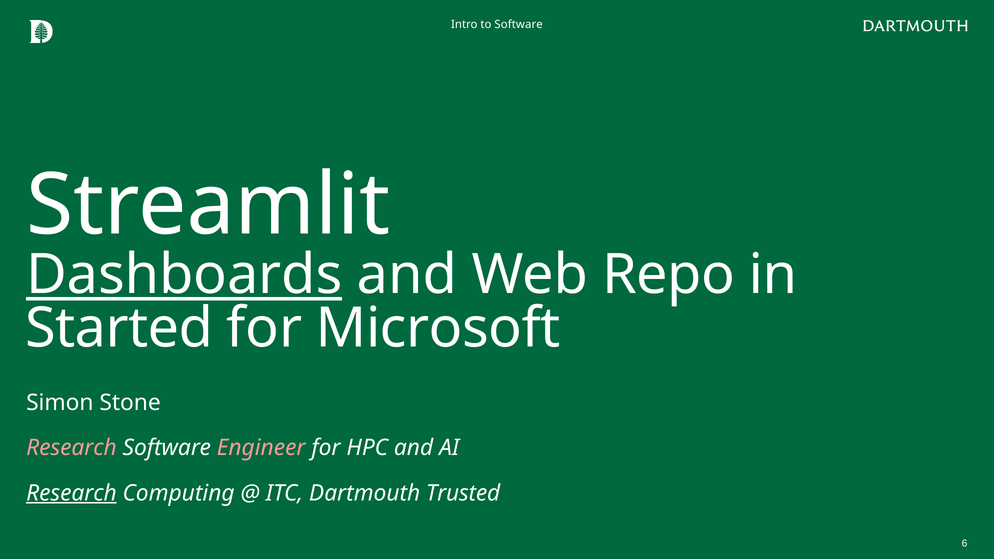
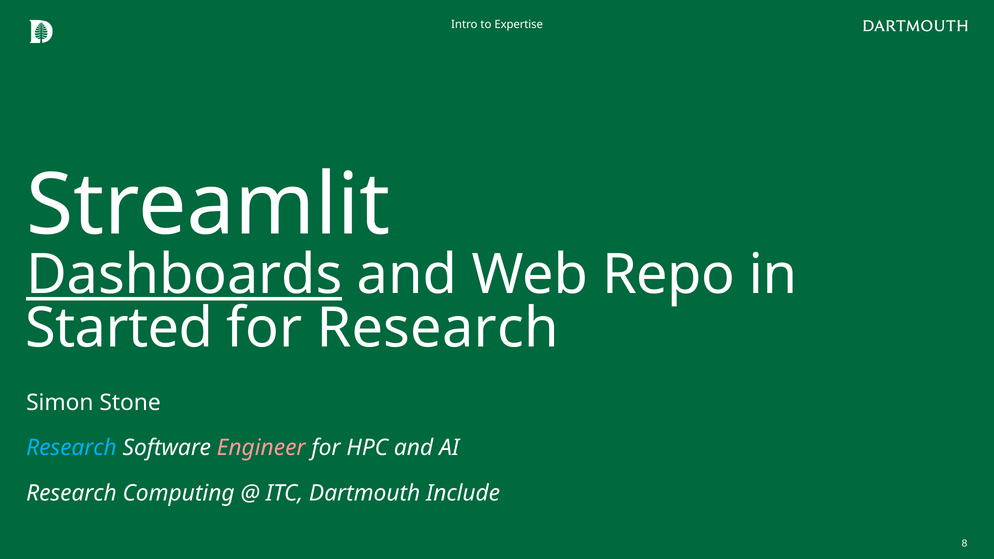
to Software: Software -> Expertise
for Microsoft: Microsoft -> Research
Research at (71, 448) colour: pink -> light blue
Research at (71, 493) underline: present -> none
Trusted: Trusted -> Include
6: 6 -> 8
